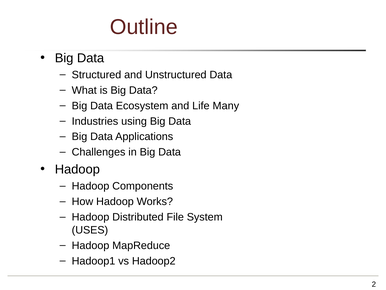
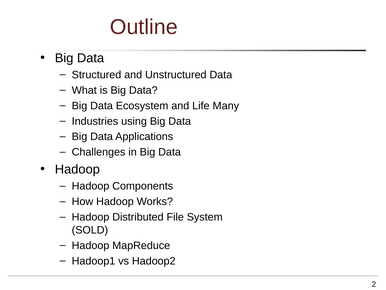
USES: USES -> SOLD
